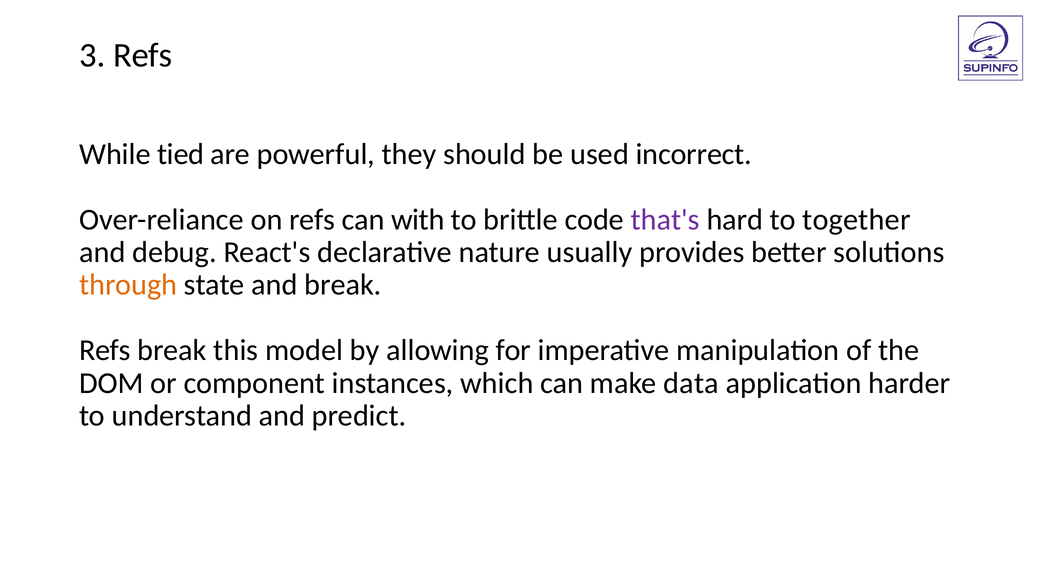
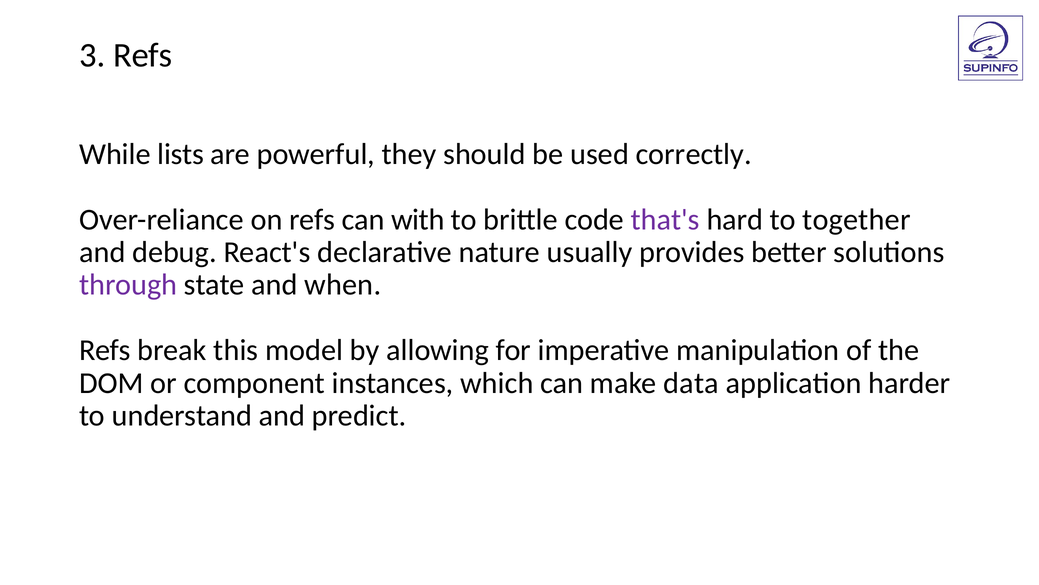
tied: tied -> lists
incorrect: incorrect -> correctly
through colour: orange -> purple
and break: break -> when
